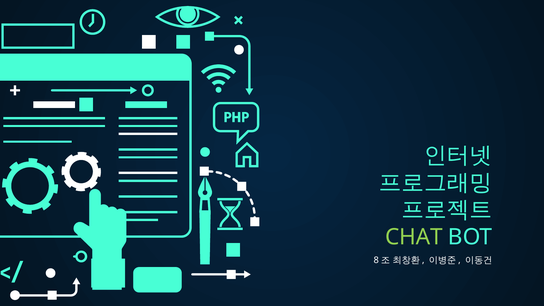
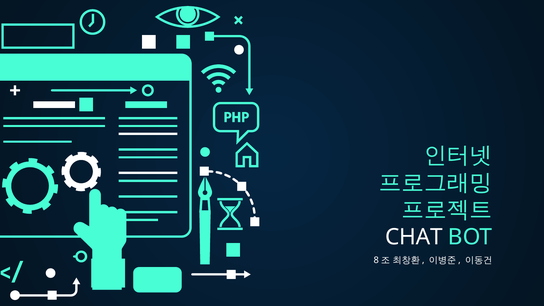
CHAT colour: light green -> white
